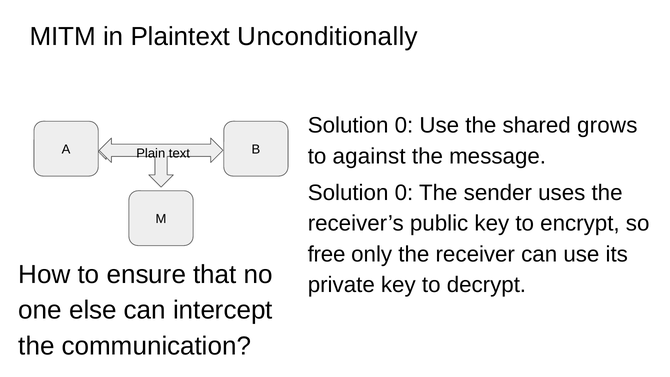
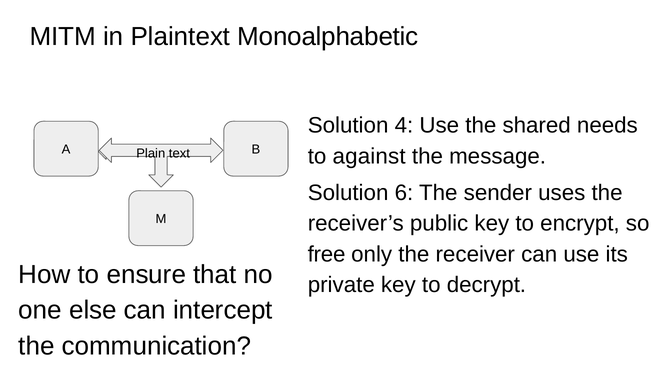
Unconditionally: Unconditionally -> Monoalphabetic
0 at (404, 125): 0 -> 4
grows: grows -> needs
0 at (404, 193): 0 -> 6
